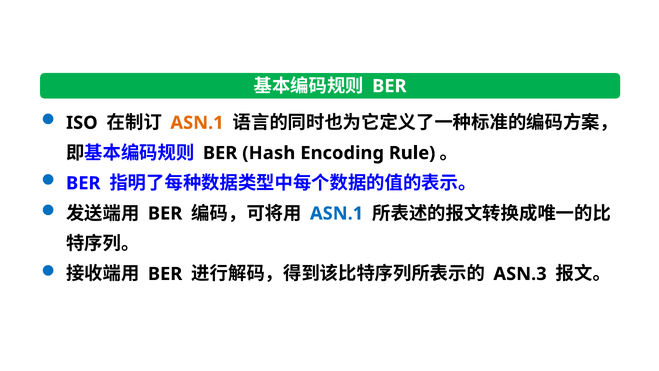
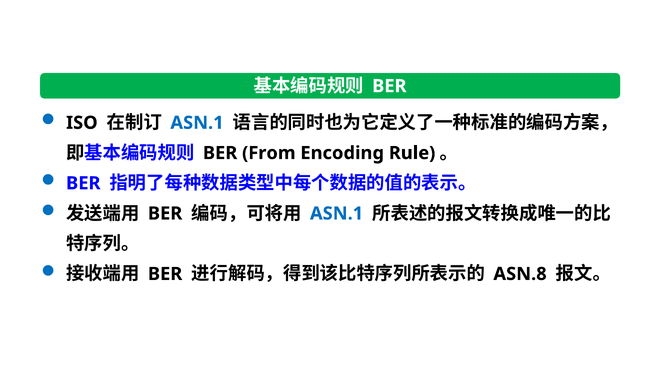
ASN.1 at (197, 123) colour: orange -> blue
Hash: Hash -> From
ASN.3: ASN.3 -> ASN.8
